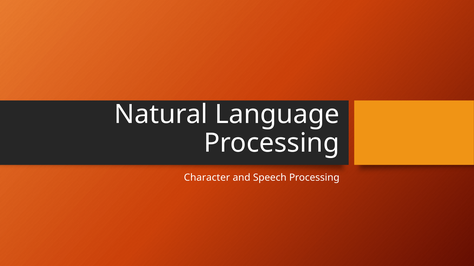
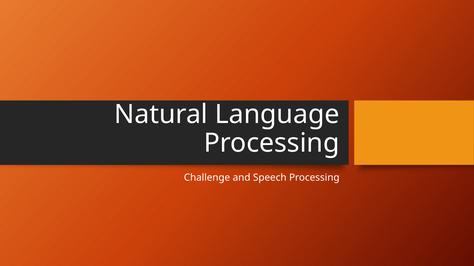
Character: Character -> Challenge
